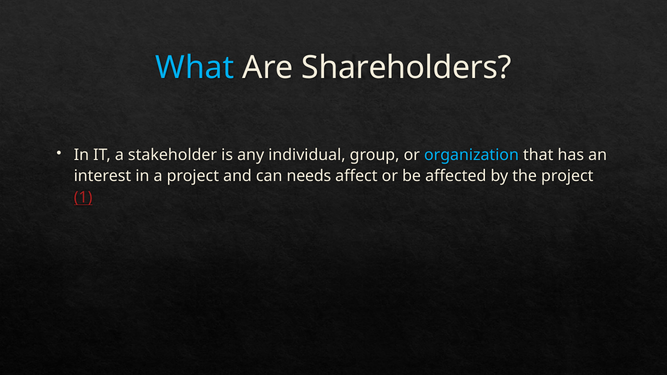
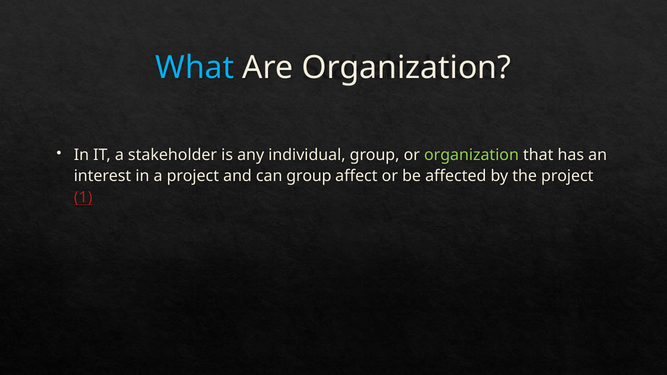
Are Shareholders: Shareholders -> Organization
organization at (471, 155) colour: light blue -> light green
can needs: needs -> group
